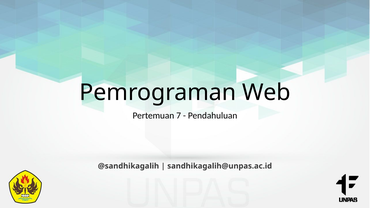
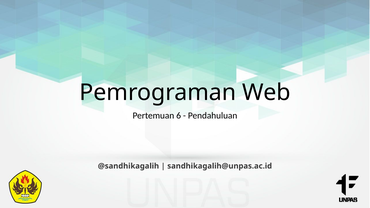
7: 7 -> 6
